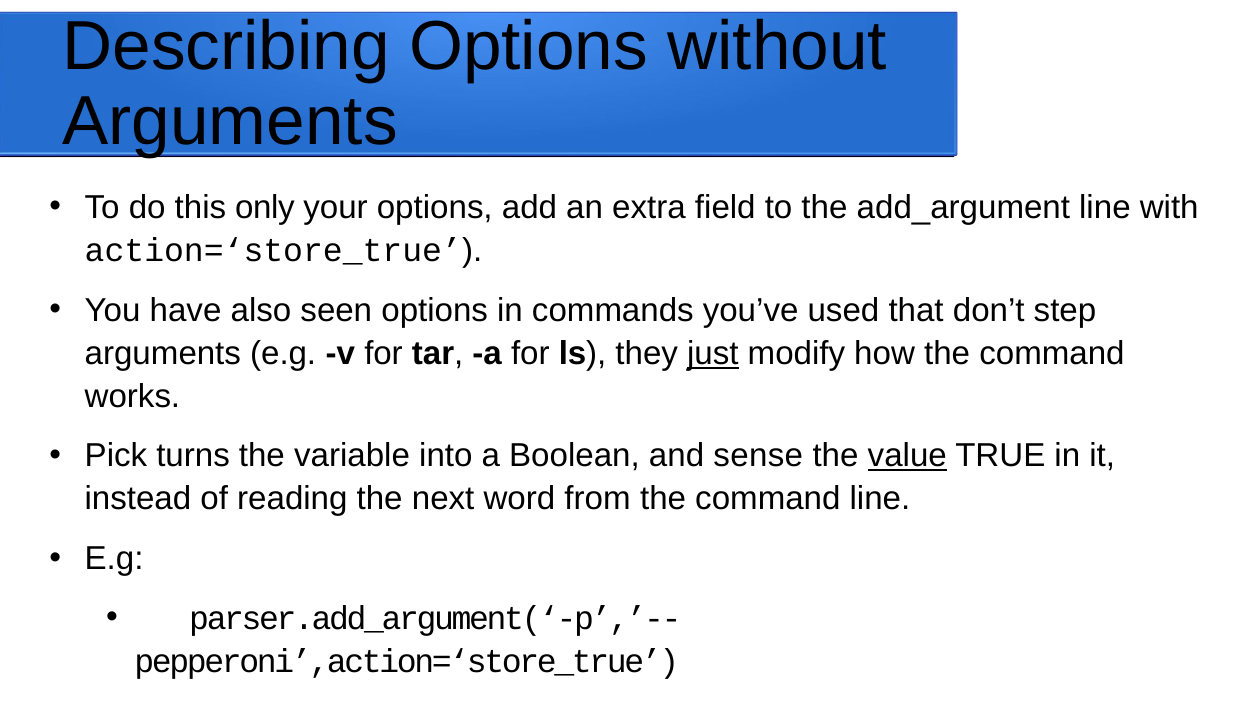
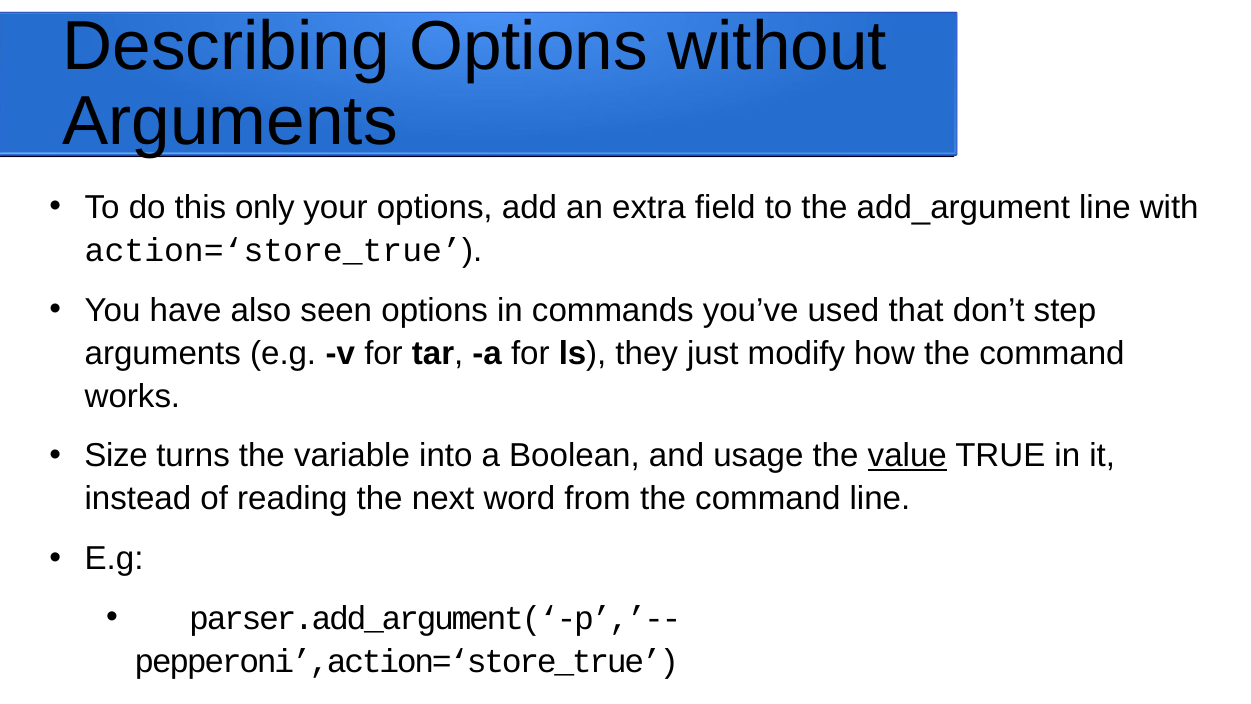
just underline: present -> none
Pick: Pick -> Size
sense: sense -> usage
